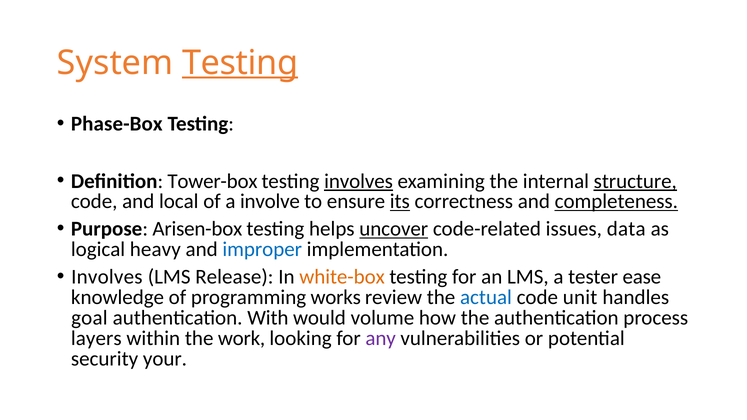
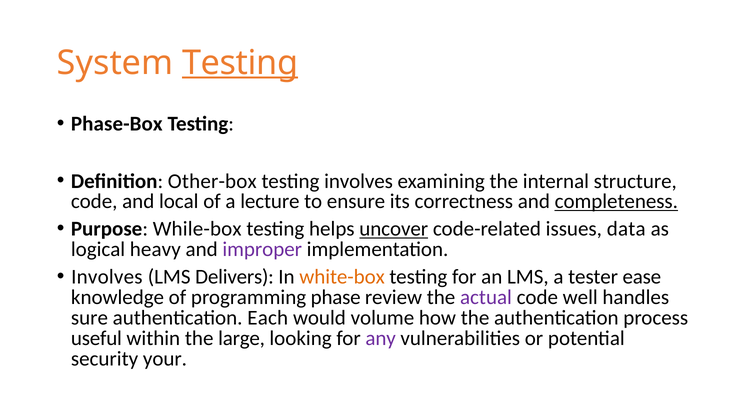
Tower-box: Tower-box -> Other-box
involves at (359, 181) underline: present -> none
structure underline: present -> none
involve: involve -> lecture
its underline: present -> none
Arisen-box: Arisen-box -> While-box
improper colour: blue -> purple
Release: Release -> Delivers
works: works -> phase
actual colour: blue -> purple
unit: unit -> well
goal: goal -> sure
With: With -> Each
layers: layers -> useful
work: work -> large
